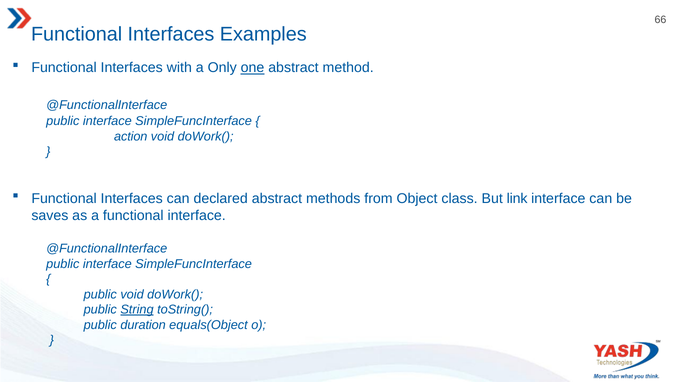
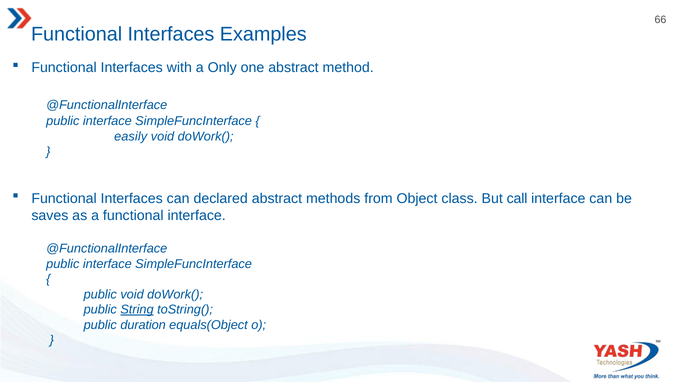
one underline: present -> none
action: action -> easily
link: link -> call
